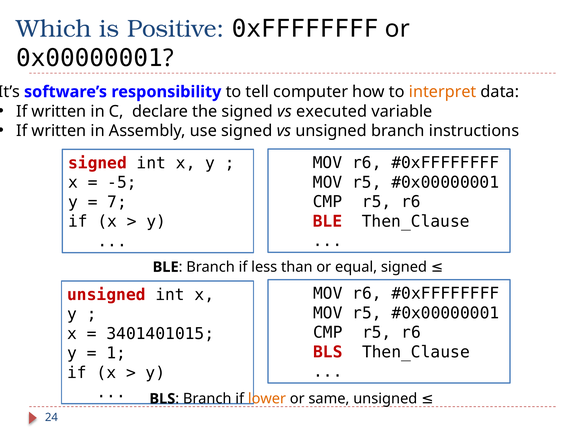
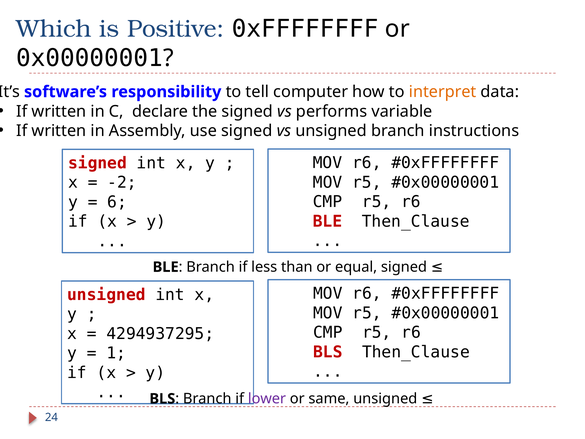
executed: executed -> performs
-5: -5 -> -2
7: 7 -> 6
3401401015: 3401401015 -> 4294937295
lower colour: orange -> purple
